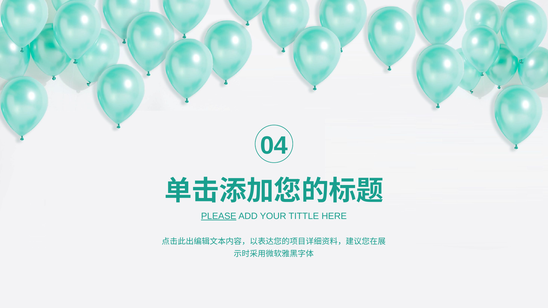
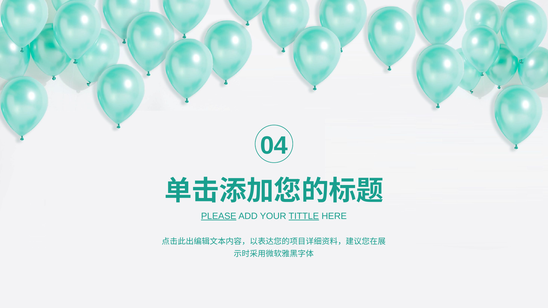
TITTLE underline: none -> present
